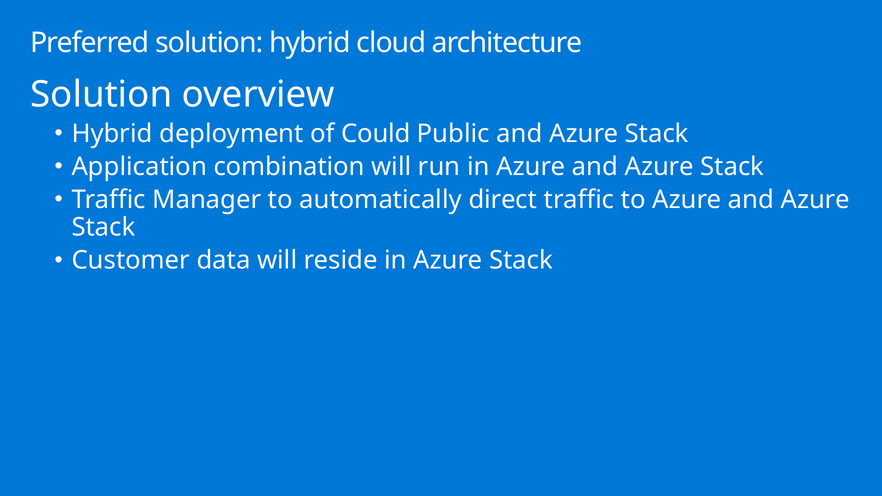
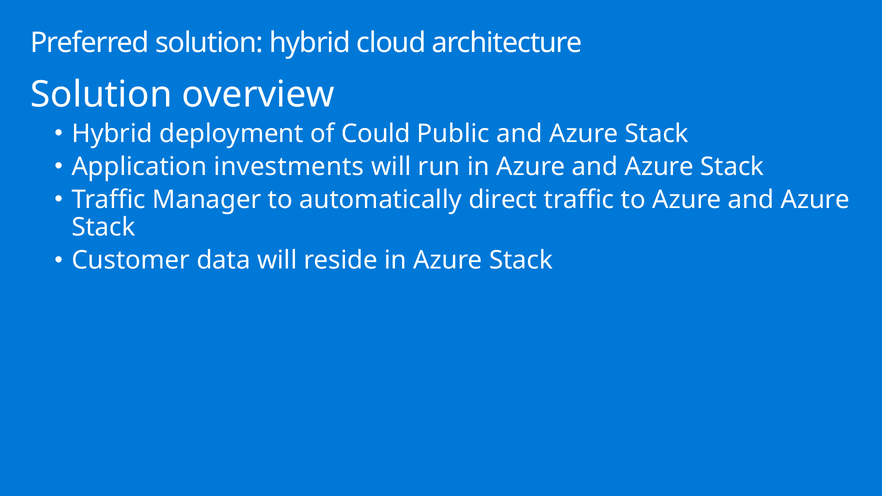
combination: combination -> investments
